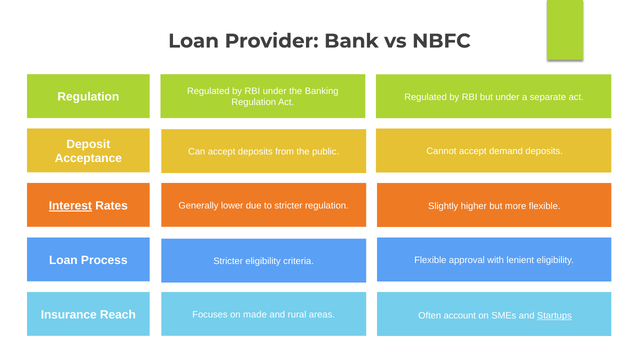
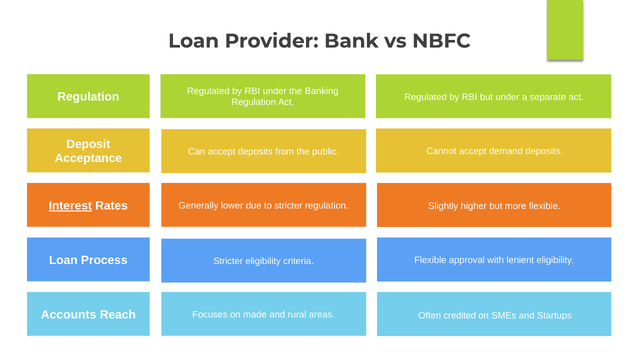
Insurance: Insurance -> Accounts
account: account -> credited
Startups underline: present -> none
